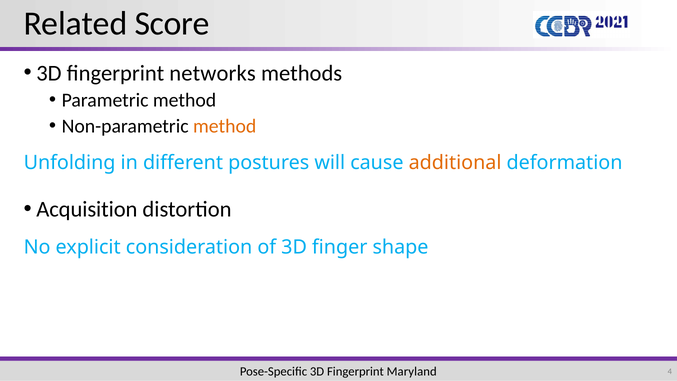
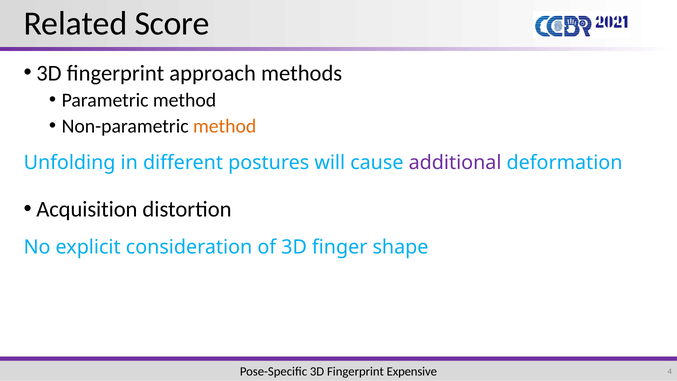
networks: networks -> approach
additional colour: orange -> purple
Maryland: Maryland -> Expensive
